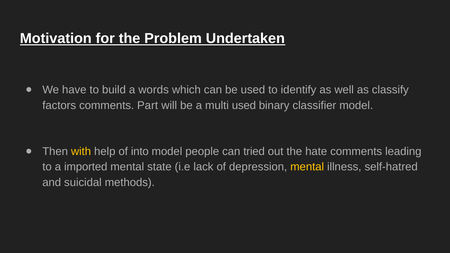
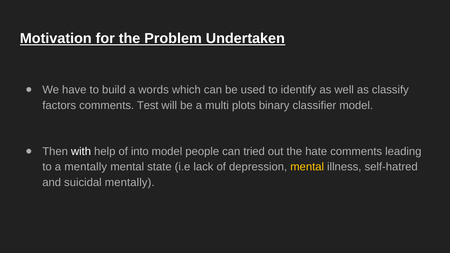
Part: Part -> Test
multi used: used -> plots
with colour: yellow -> white
a imported: imported -> mentally
suicidal methods: methods -> mentally
